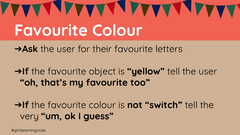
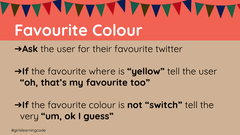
letters: letters -> twitter
object: object -> where
